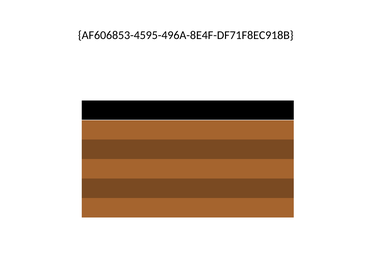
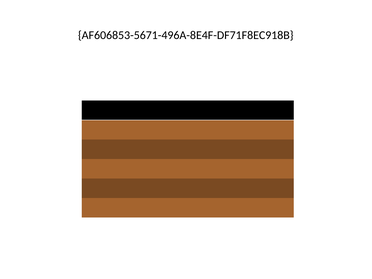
AF606853-4595-496A-8E4F-DF71F8EC918B: AF606853-4595-496A-8E4F-DF71F8EC918B -> AF606853-5671-496A-8E4F-DF71F8EC918B
